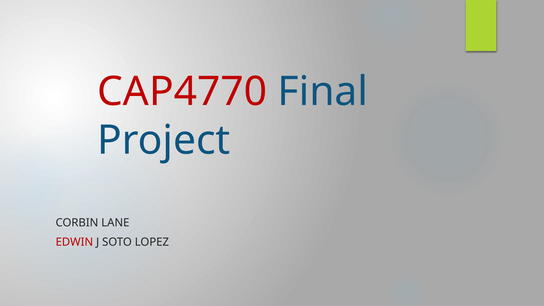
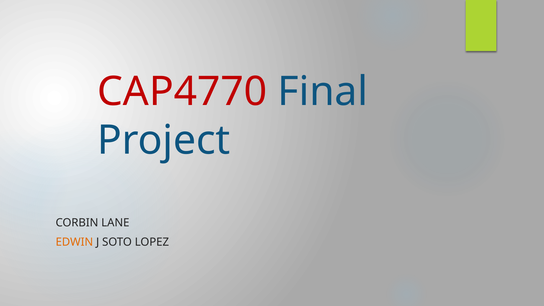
EDWIN colour: red -> orange
